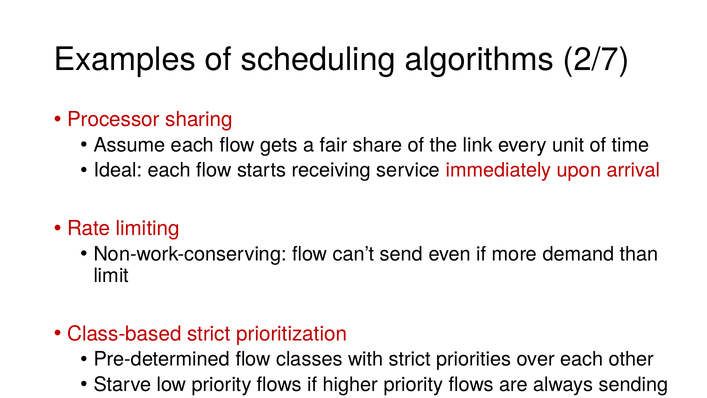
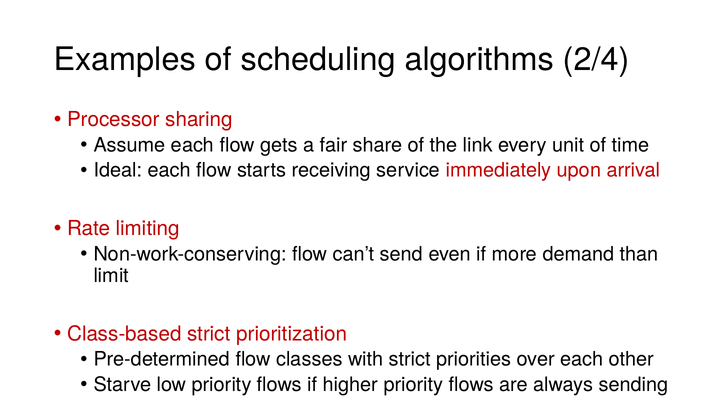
2/7: 2/7 -> 2/4
